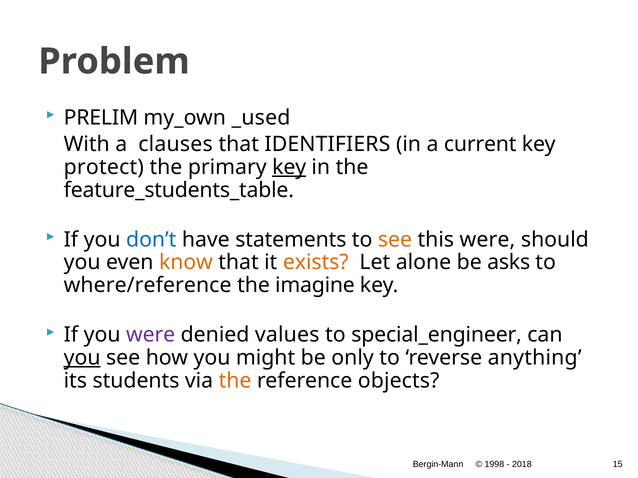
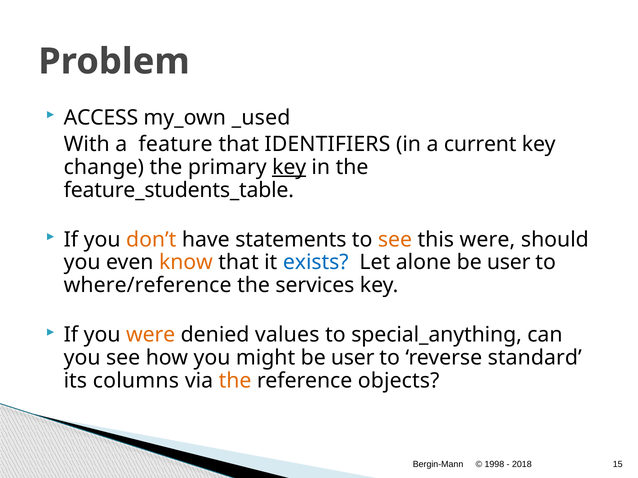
PRELIM: PRELIM -> ACCESS
clauses: clauses -> feature
protect: protect -> change
don’t colour: blue -> orange
exists colour: orange -> blue
alone be asks: asks -> user
imagine: imagine -> services
were at (151, 335) colour: purple -> orange
special_engineer: special_engineer -> special_anything
you at (82, 358) underline: present -> none
might be only: only -> user
anything: anything -> standard
students: students -> columns
